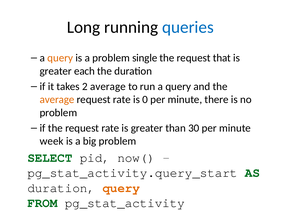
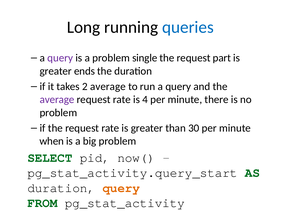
query at (60, 58) colour: orange -> purple
that: that -> part
each: each -> ends
average at (57, 99) colour: orange -> purple
0: 0 -> 4
week: week -> when
